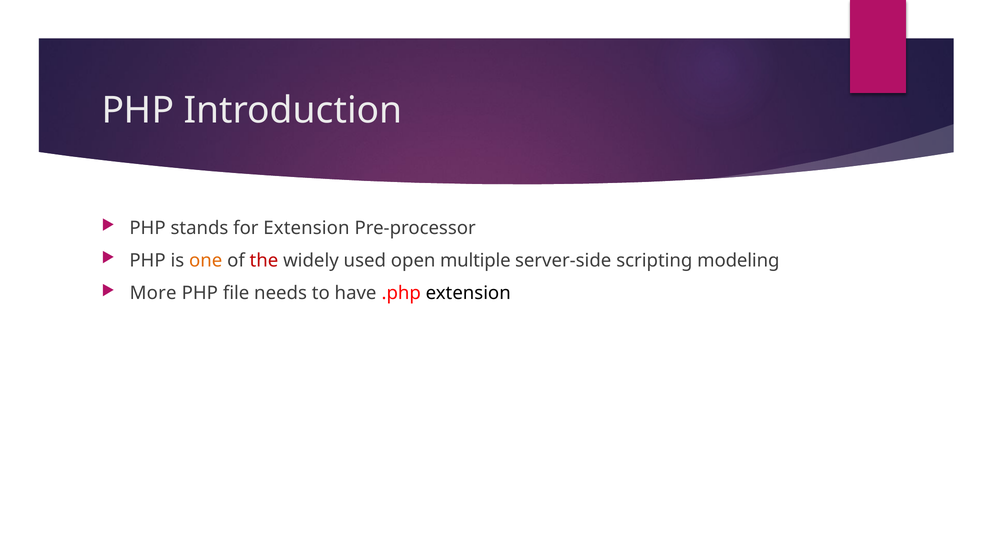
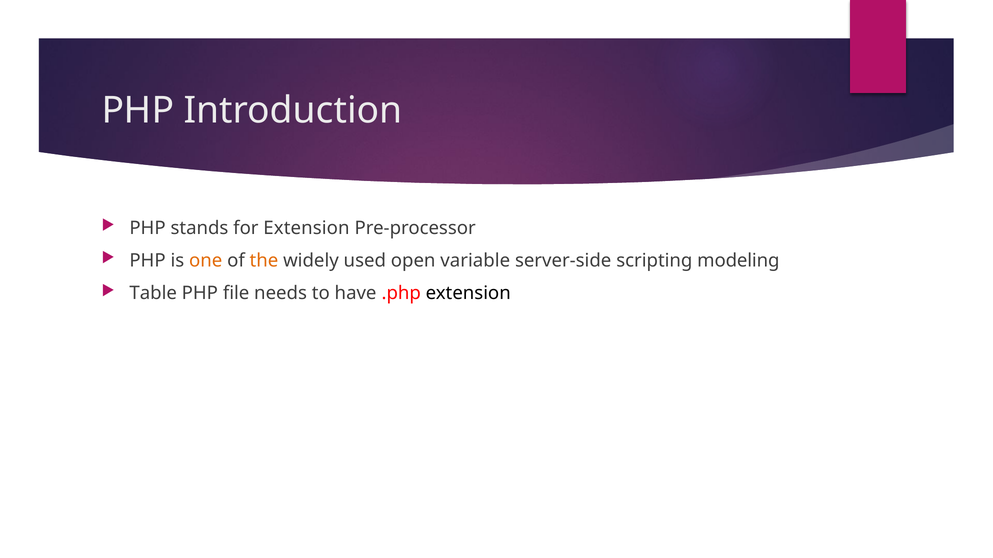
the colour: red -> orange
multiple: multiple -> variable
More: More -> Table
